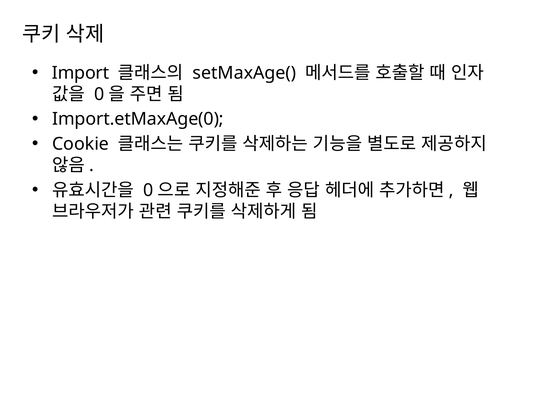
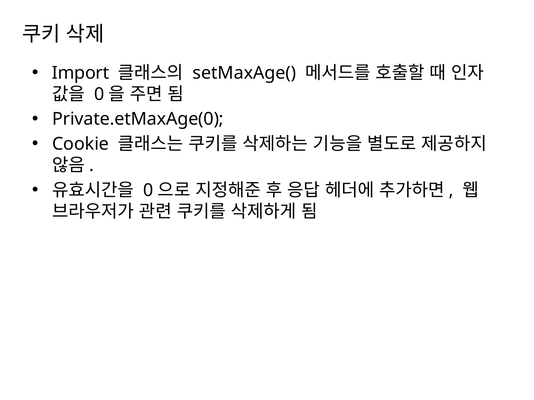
Import.etMaxAge(0: Import.etMaxAge(0 -> Private.etMaxAge(0
